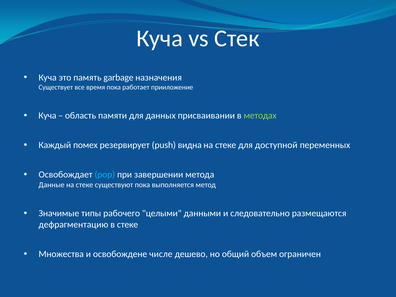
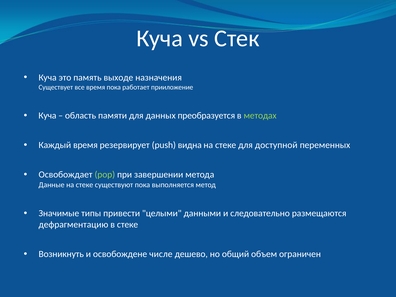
garbage: garbage -> выходе
присваивании: присваивании -> преобразуется
Каждый помех: помех -> время
pop colour: light blue -> light green
рабочего: рабочего -> привести
Множества: Множества -> Возникнуть
